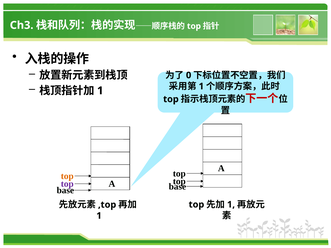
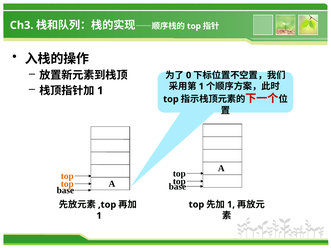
top at (67, 184) colour: purple -> orange
